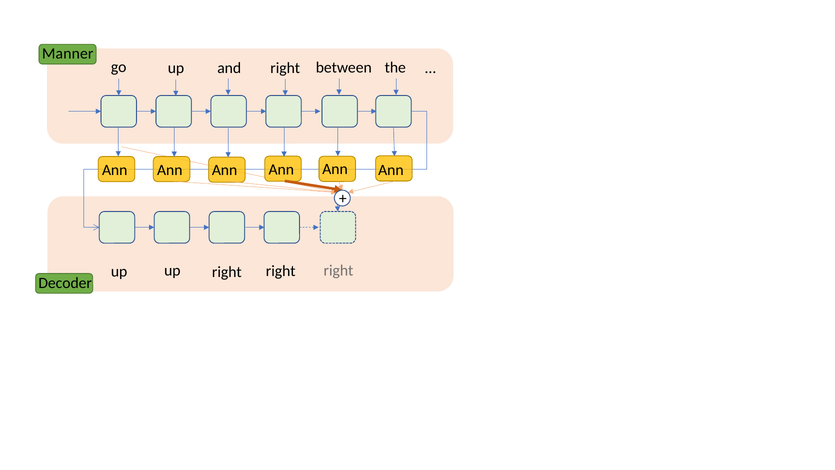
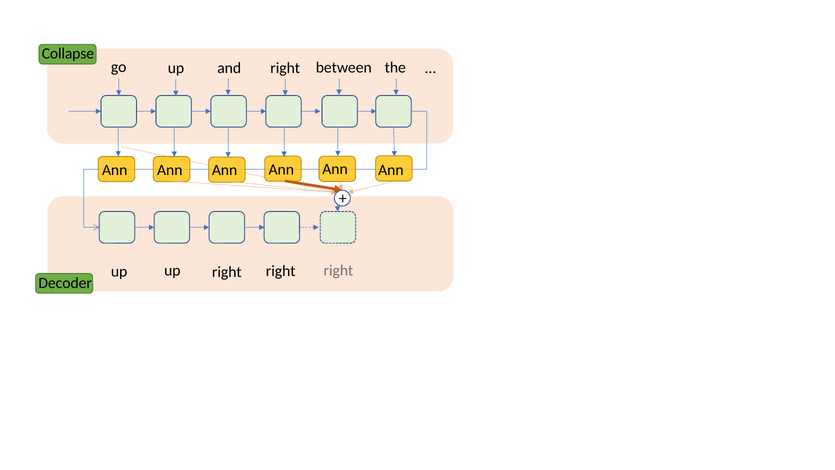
Manner: Manner -> Collapse
